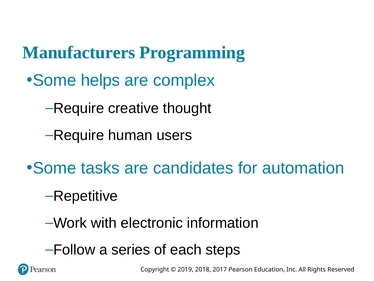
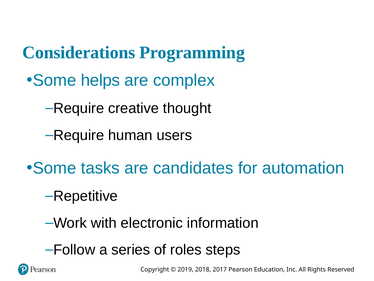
Manufacturers: Manufacturers -> Considerations
each: each -> roles
